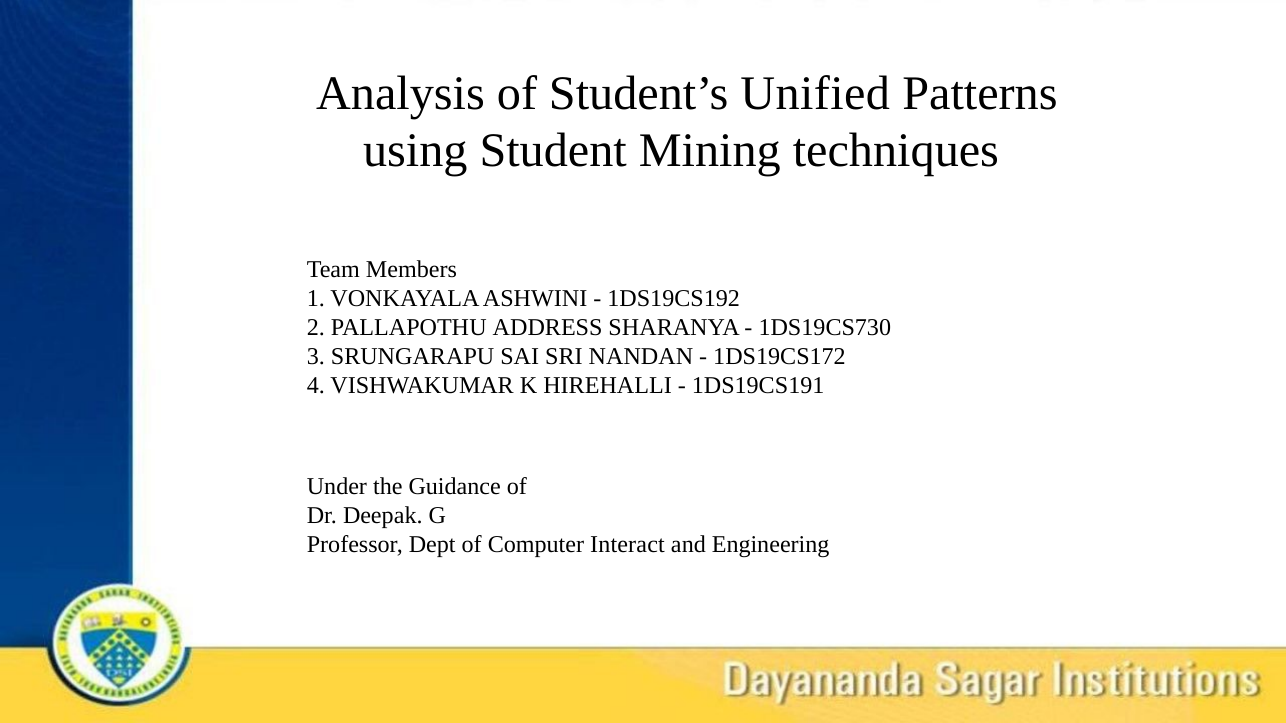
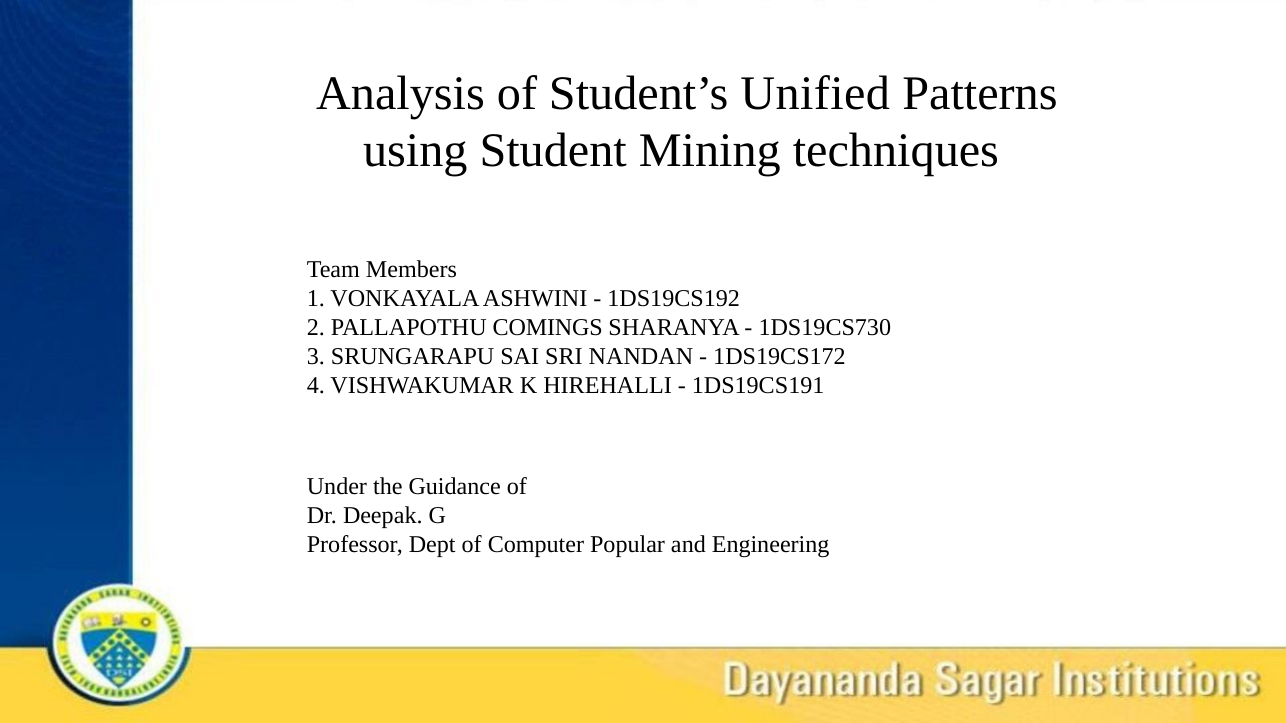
ADDRESS: ADDRESS -> COMINGS
Interact: Interact -> Popular
